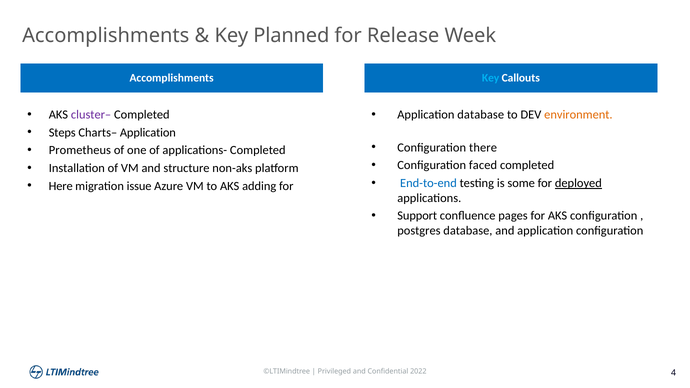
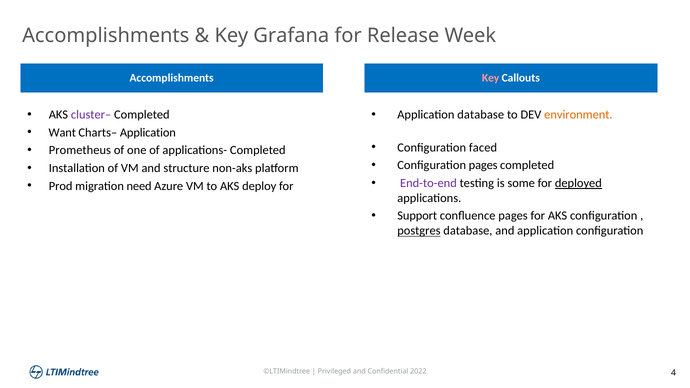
Planned: Planned -> Grafana
Key at (491, 78) colour: light blue -> pink
Steps: Steps -> Want
there: there -> faced
Configuration faced: faced -> pages
End-to-end colour: blue -> purple
Here: Here -> Prod
issue: issue -> need
adding: adding -> deploy
postgres underline: none -> present
